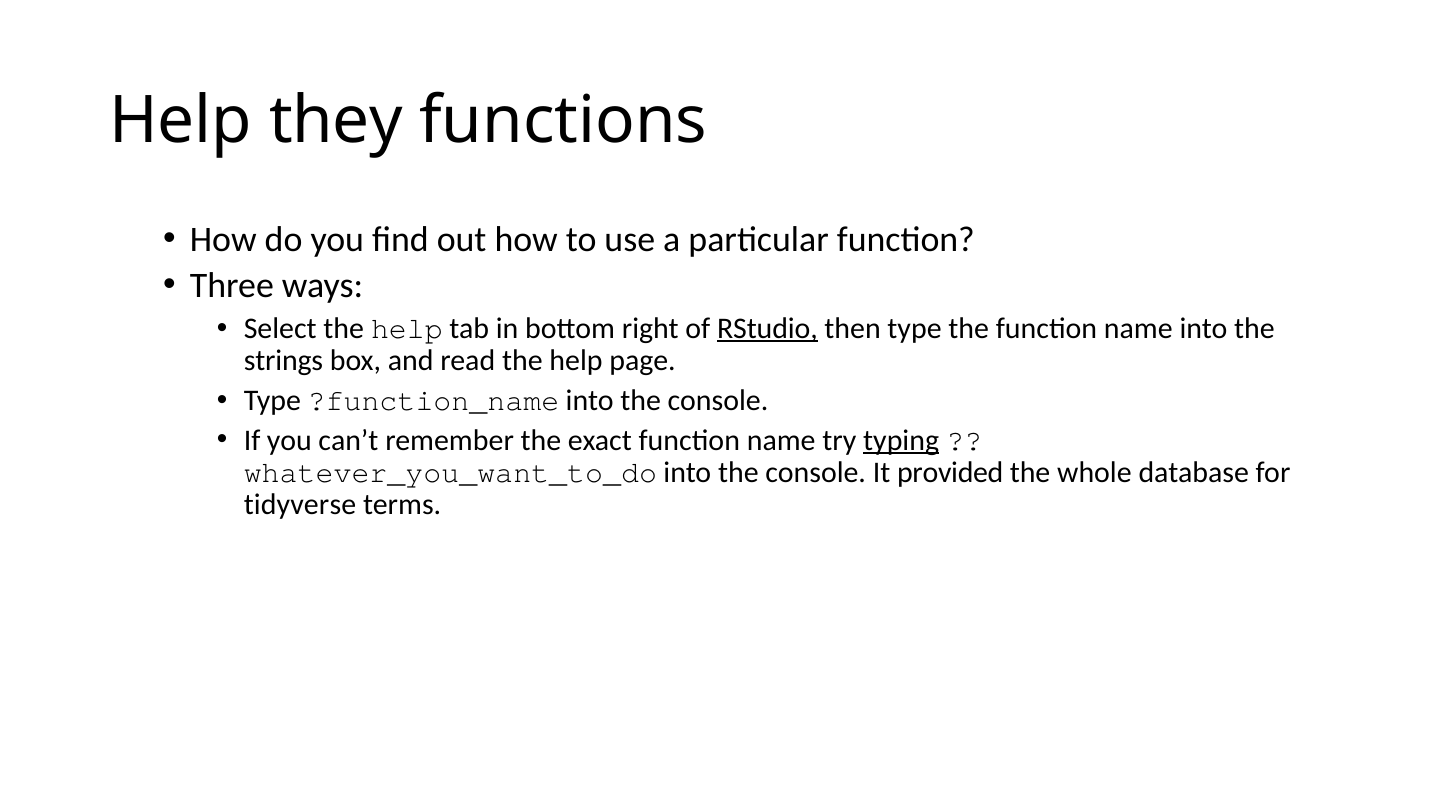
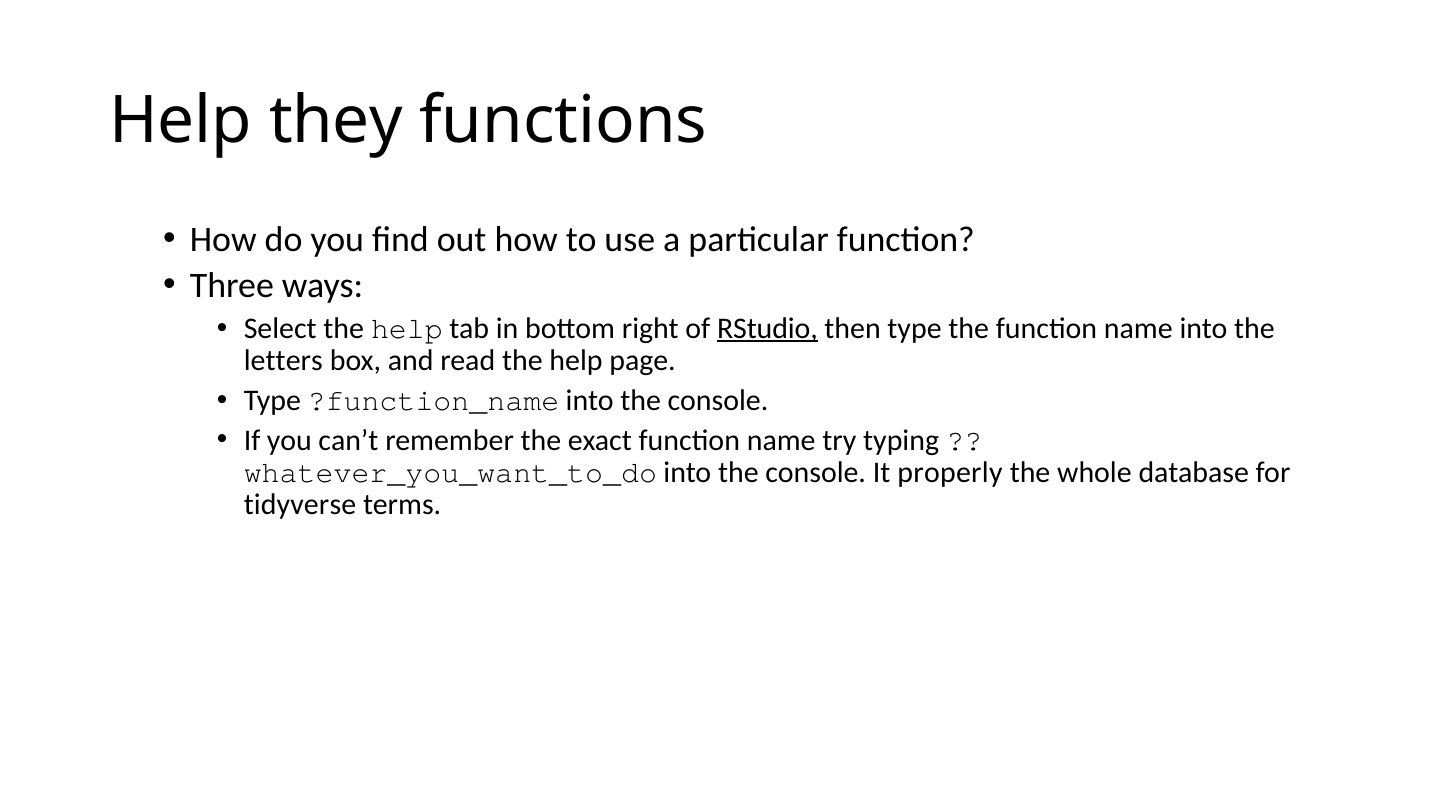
strings: strings -> letters
typing underline: present -> none
provided: provided -> properly
